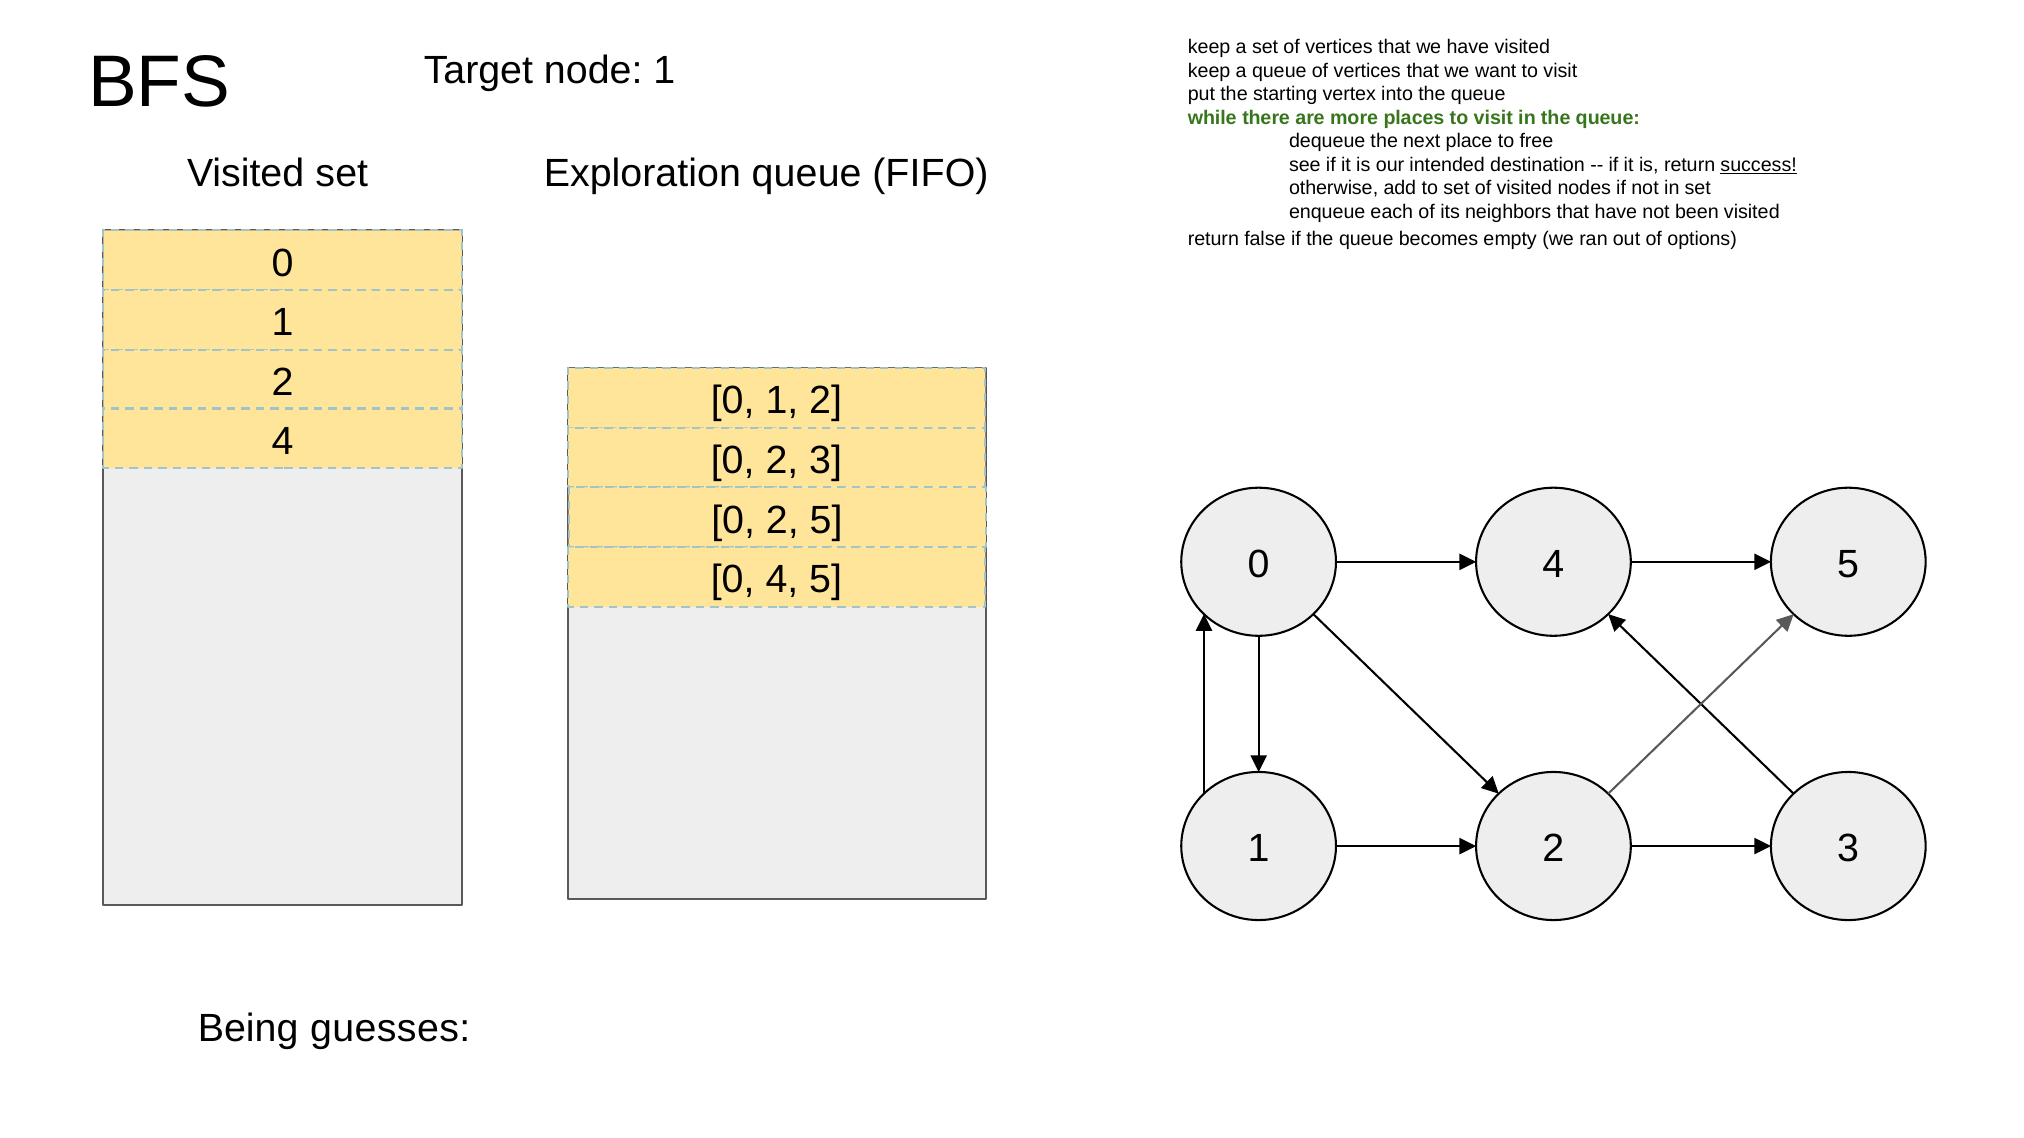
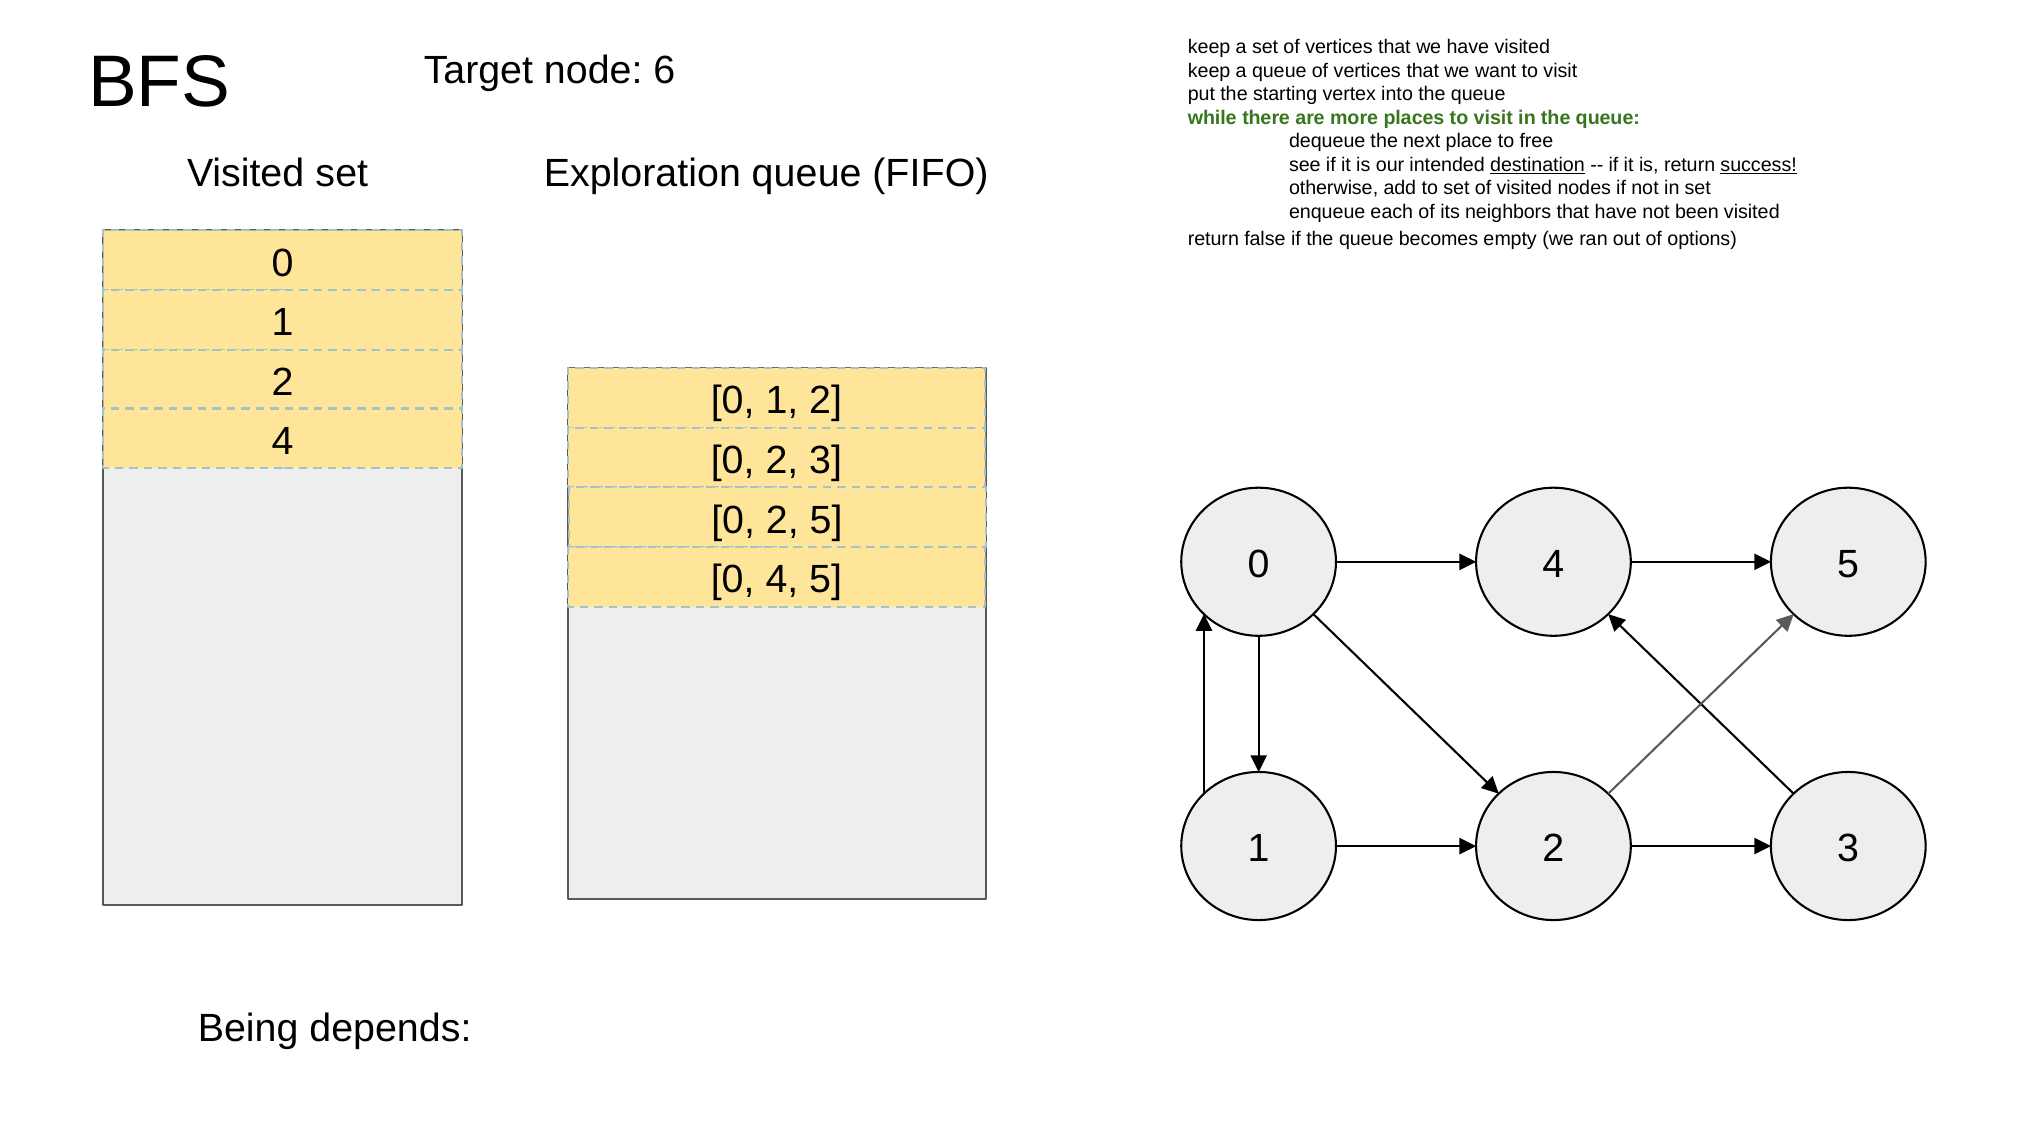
node 1: 1 -> 6
destination underline: none -> present
guesses: guesses -> depends
